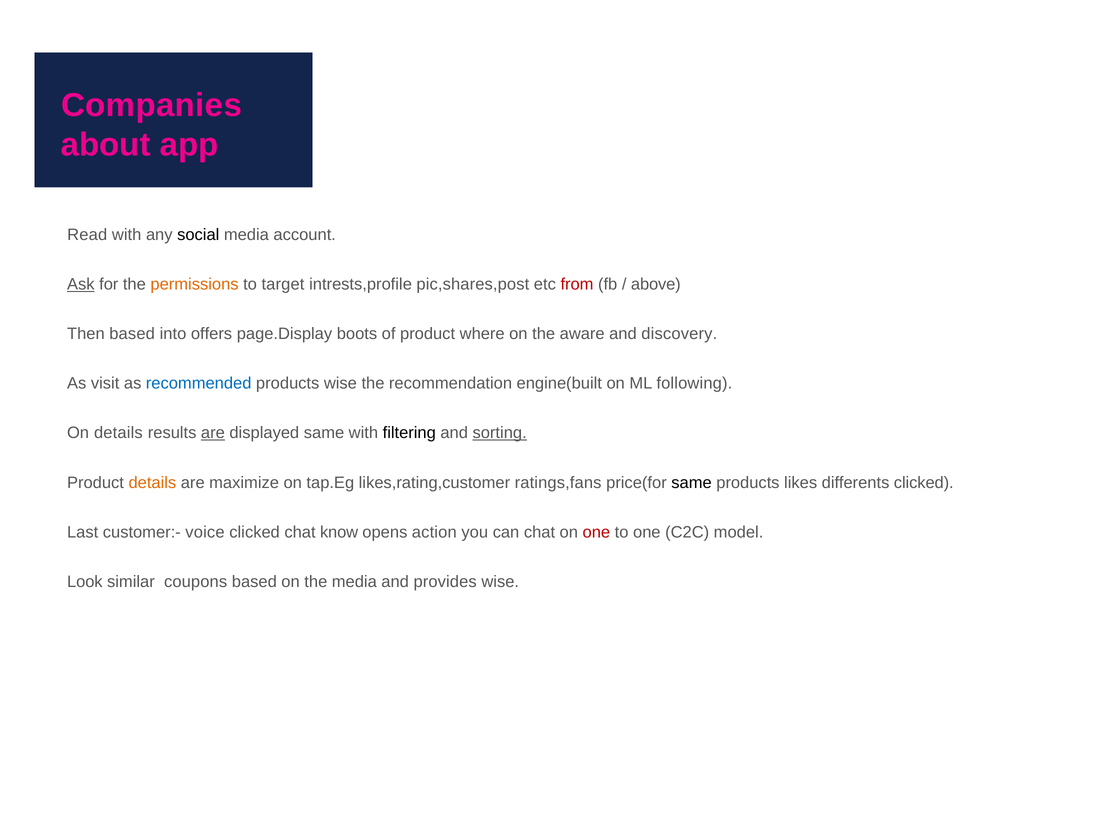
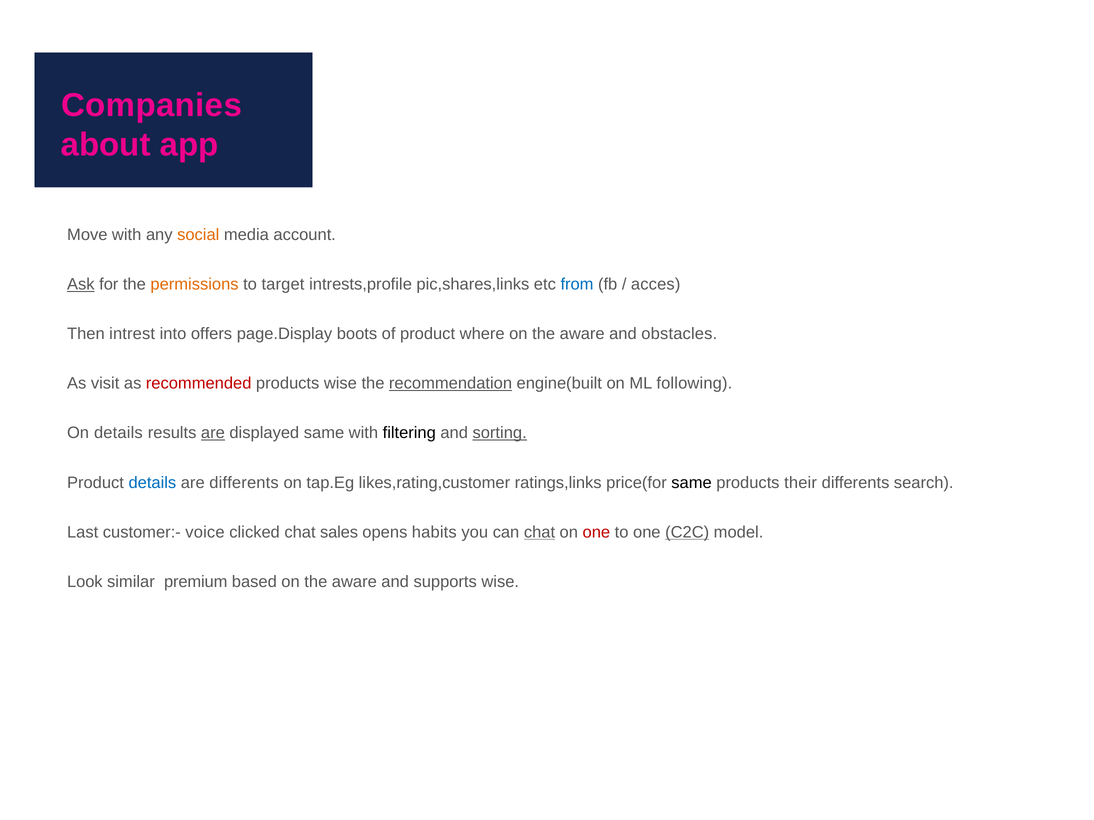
Read: Read -> Move
social colour: black -> orange
pic,shares,post: pic,shares,post -> pic,shares,links
from colour: red -> blue
above: above -> acces
Then based: based -> intrest
discovery: discovery -> obstacles
recommended colour: blue -> red
recommendation underline: none -> present
details at (152, 483) colour: orange -> blue
are maximize: maximize -> differents
ratings,fans: ratings,fans -> ratings,links
likes: likes -> their
differents clicked: clicked -> search
know: know -> sales
action: action -> habits
chat at (540, 532) underline: none -> present
C2C underline: none -> present
coupons: coupons -> premium
based on the media: media -> aware
provides: provides -> supports
